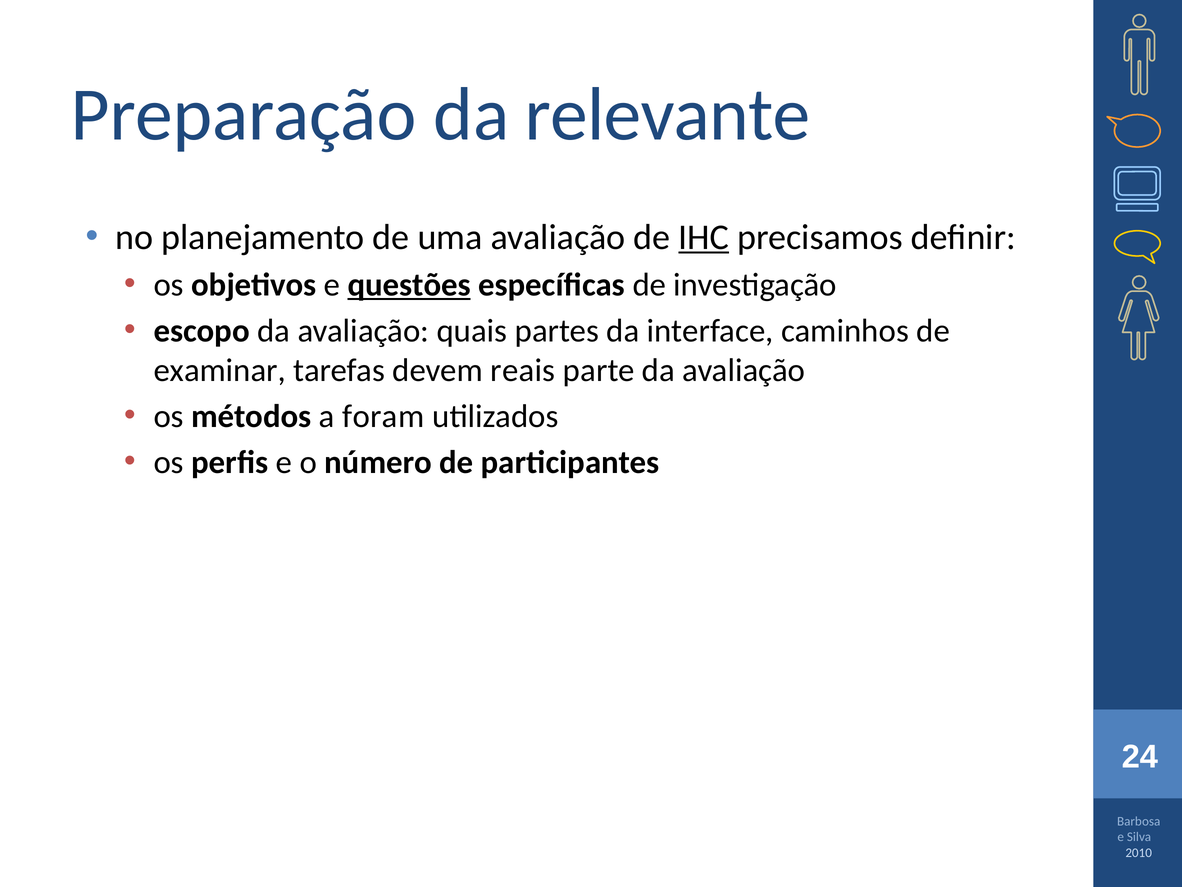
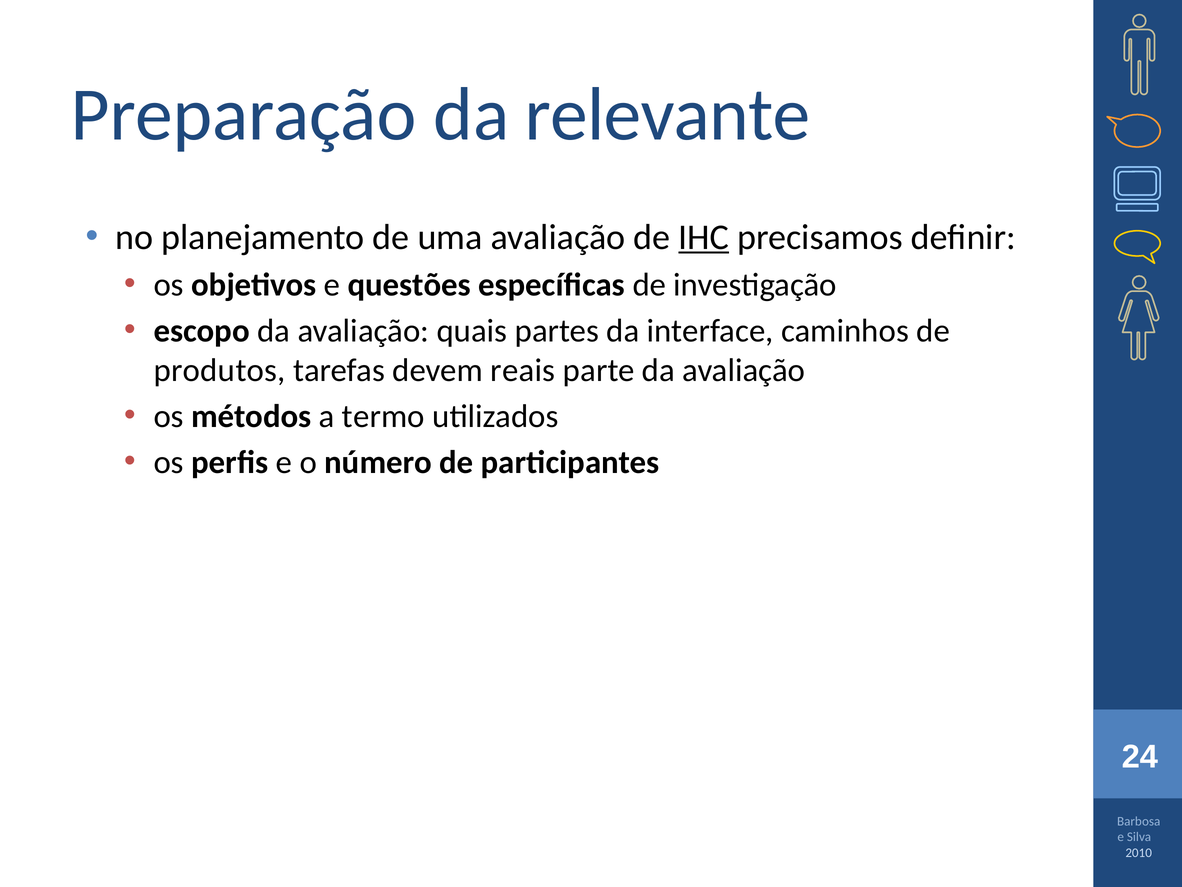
questões underline: present -> none
examinar: examinar -> produtos
foram: foram -> termo
